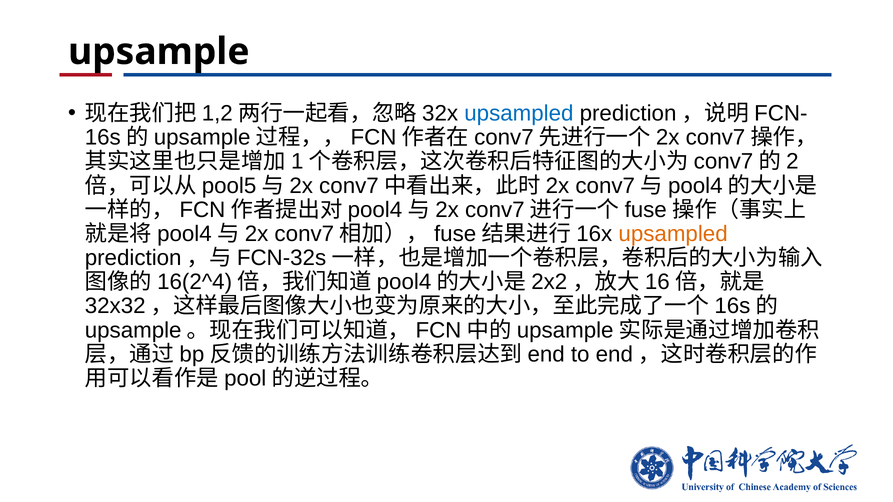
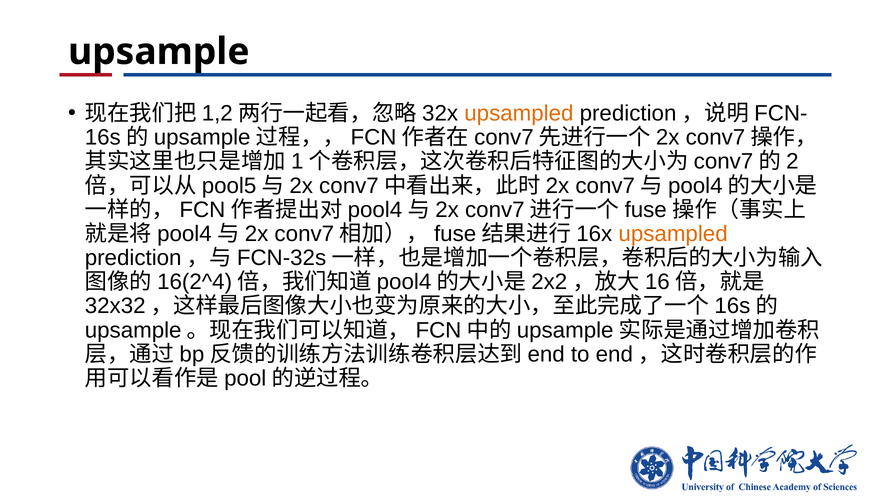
upsampled at (519, 113) colour: blue -> orange
